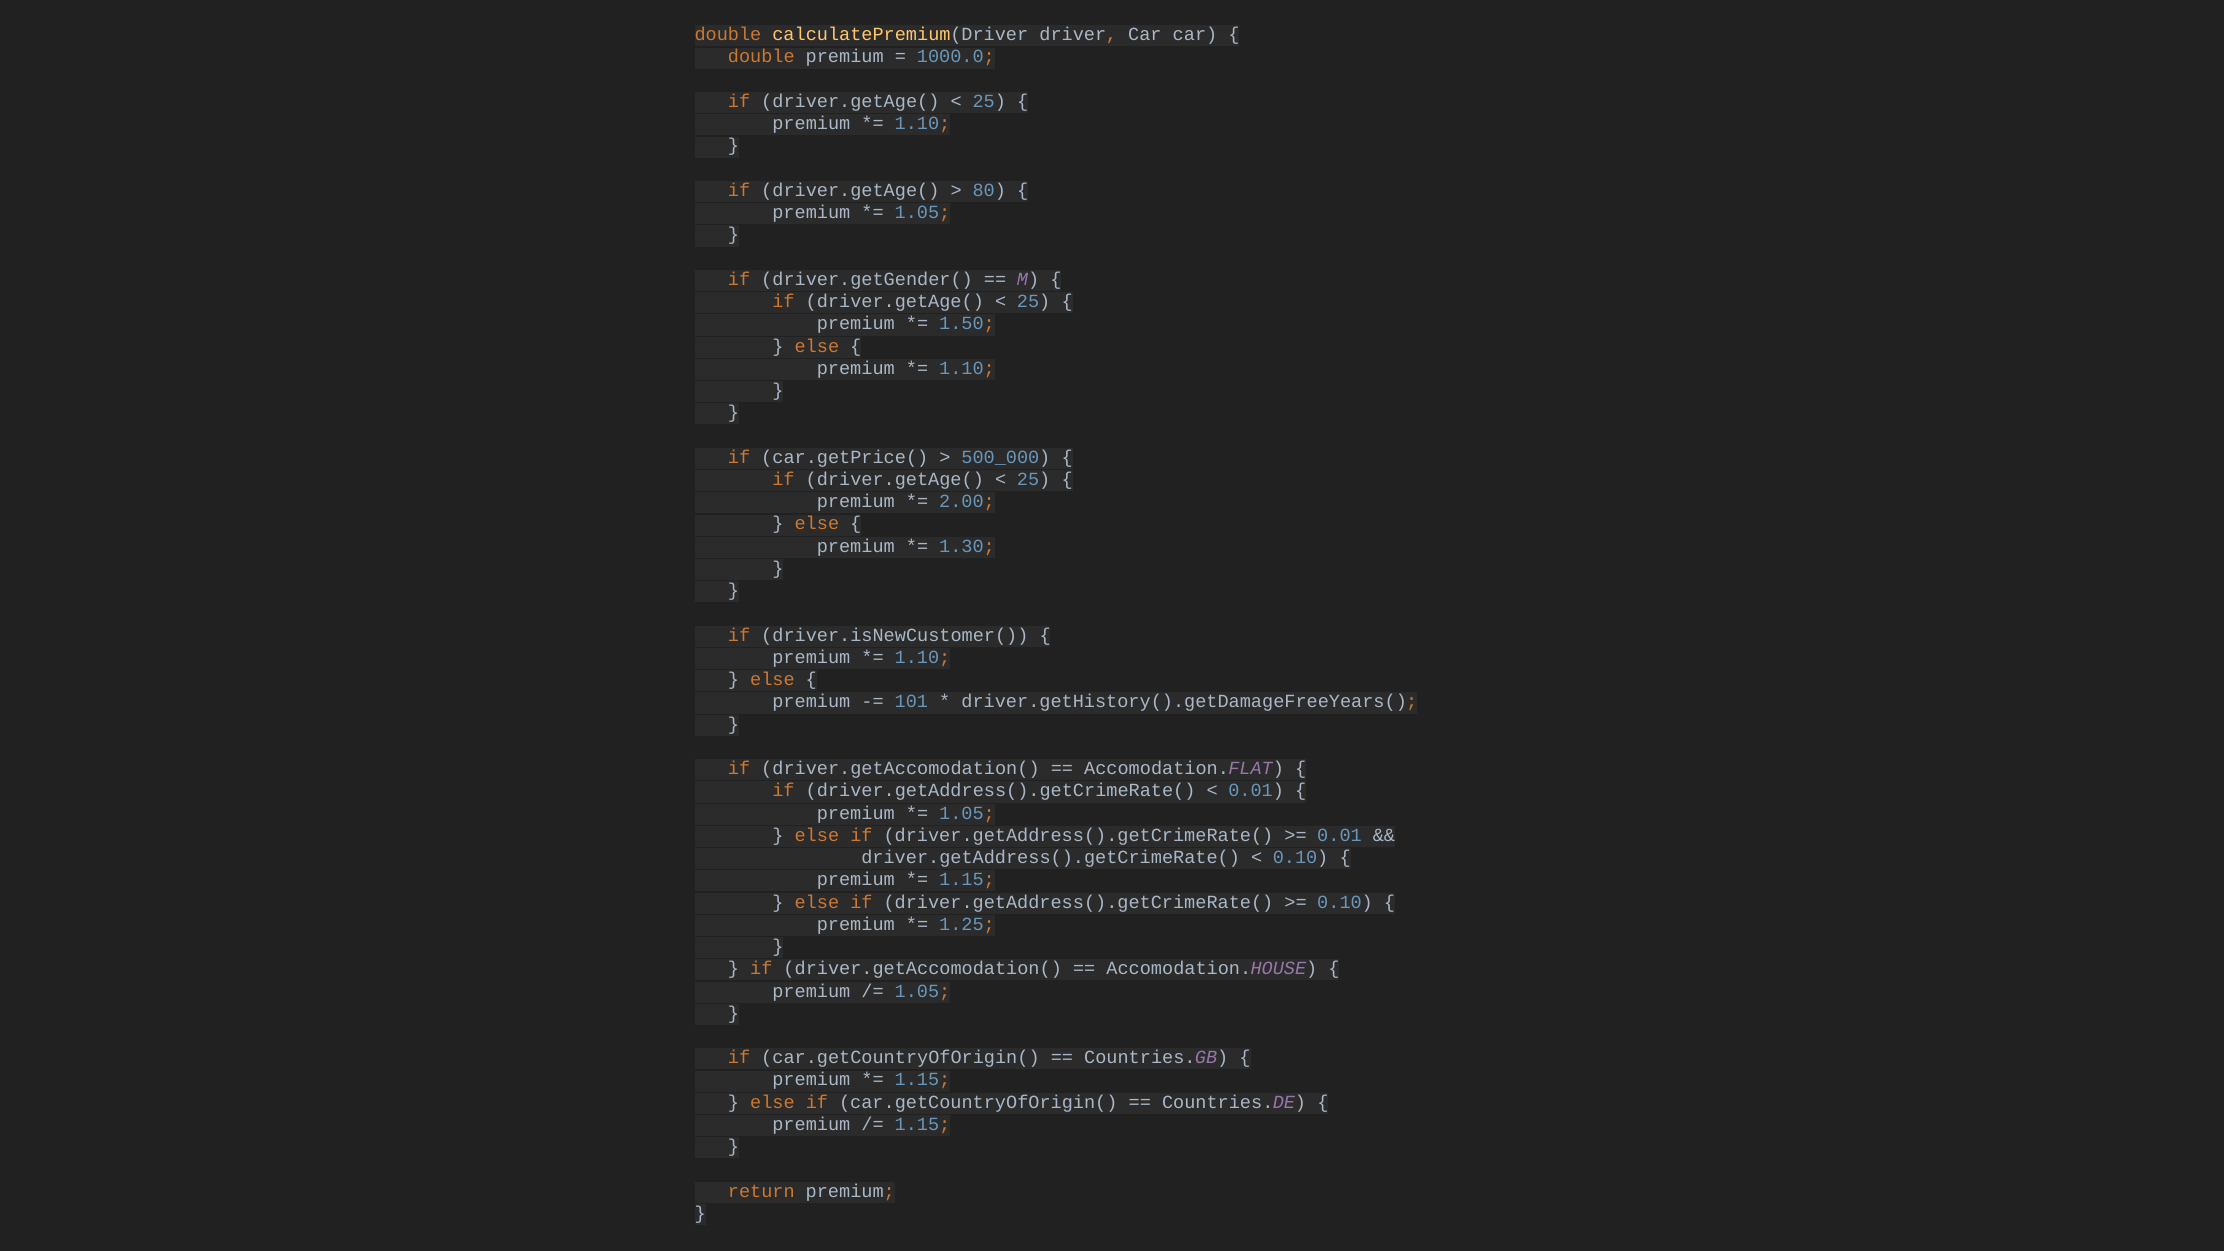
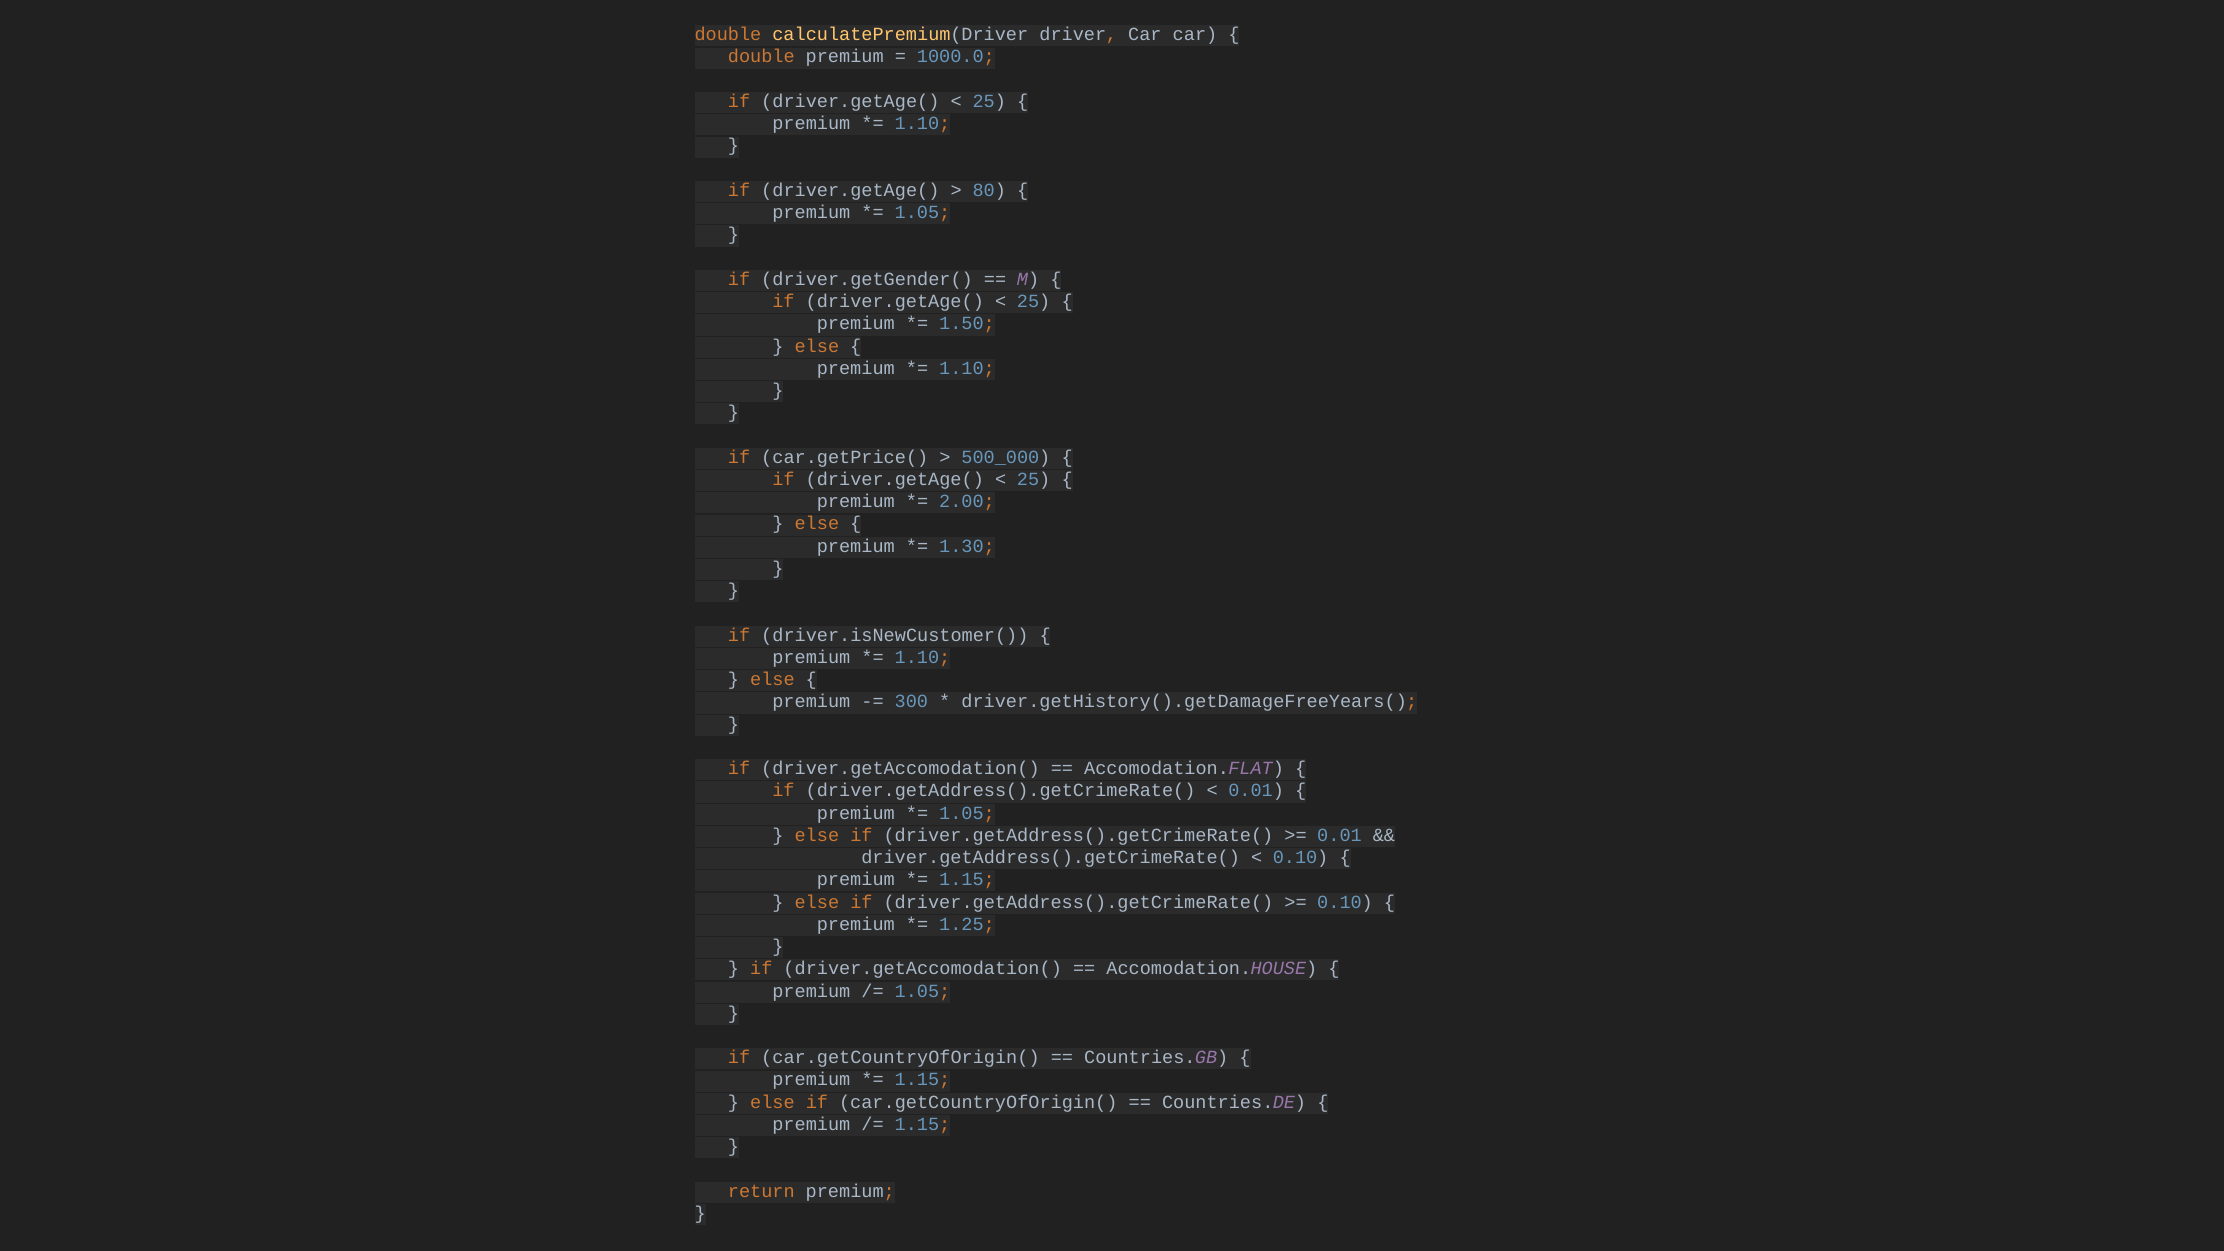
101: 101 -> 300
